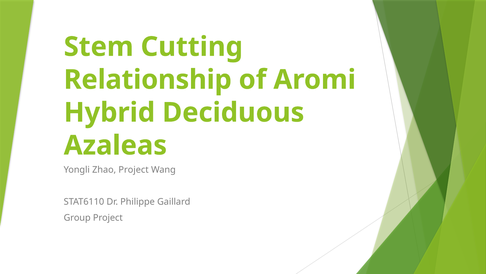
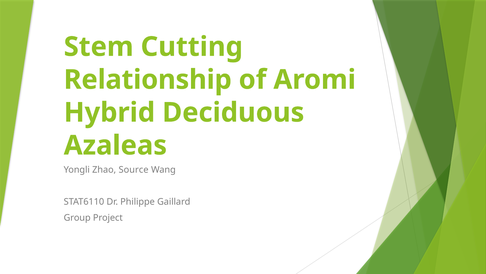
Zhao Project: Project -> Source
